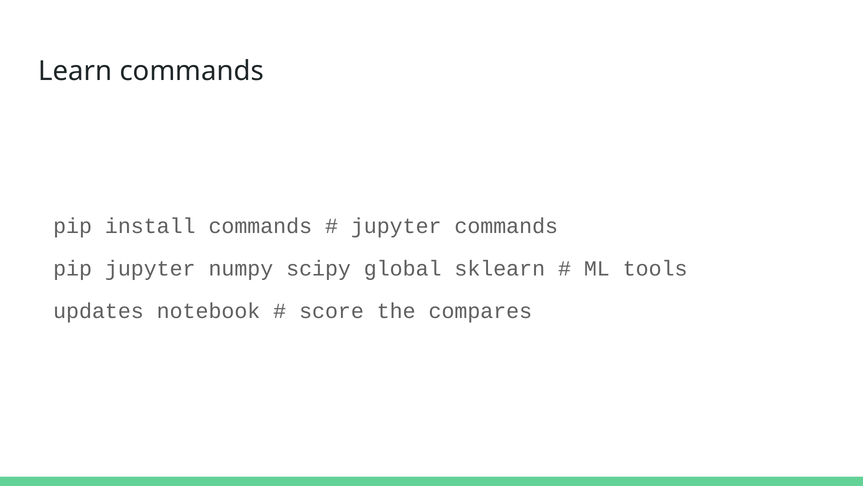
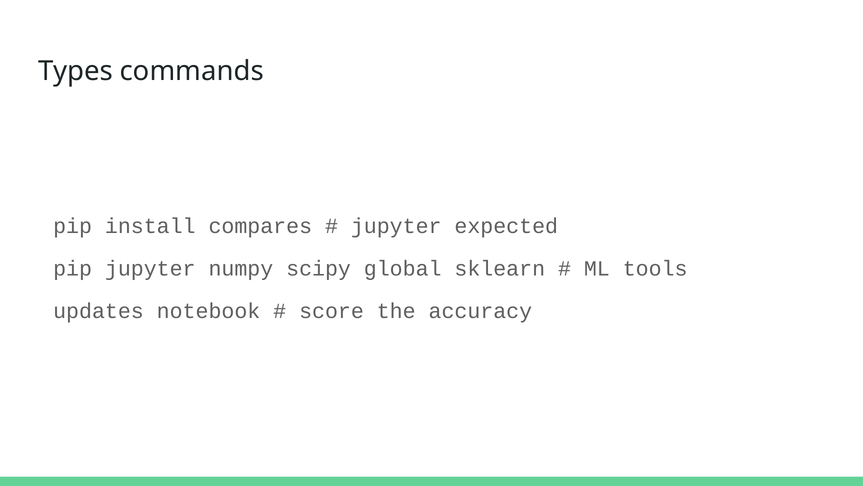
Learn: Learn -> Types
install commands: commands -> compares
jupyter commands: commands -> expected
compares: compares -> accuracy
